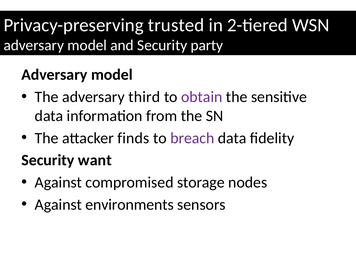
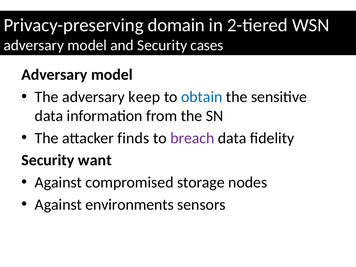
trusted: trusted -> domain
party: party -> cases
third: third -> keep
obtain colour: purple -> blue
